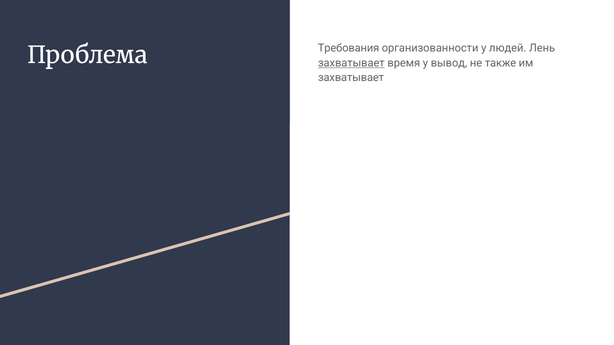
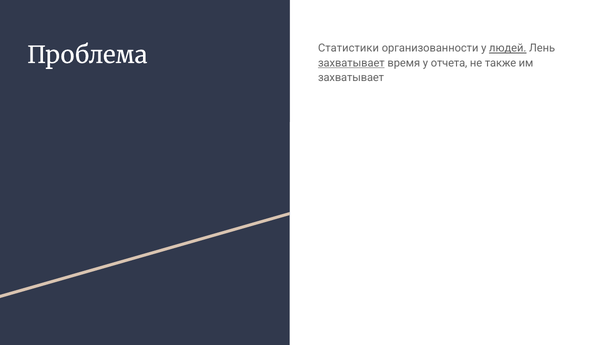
Требования: Требования -> Статистики
людей underline: none -> present
вывод: вывод -> отчета
